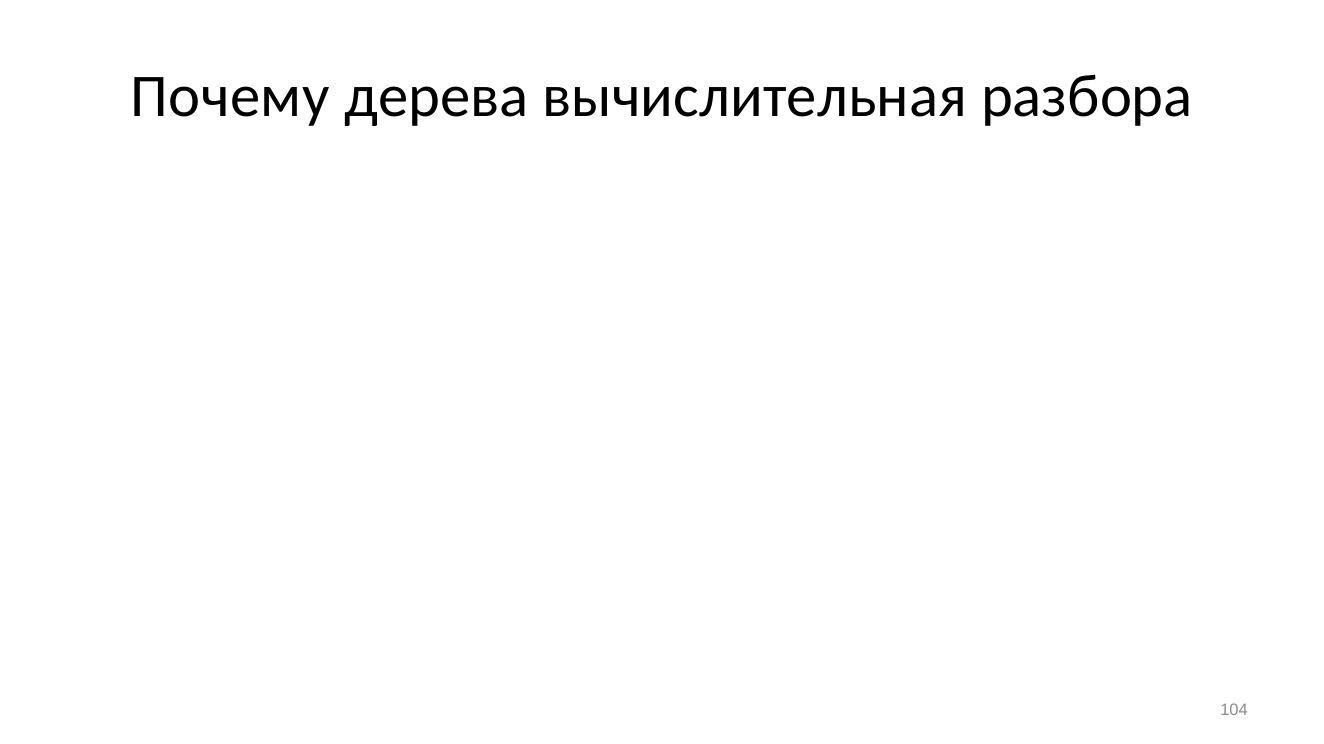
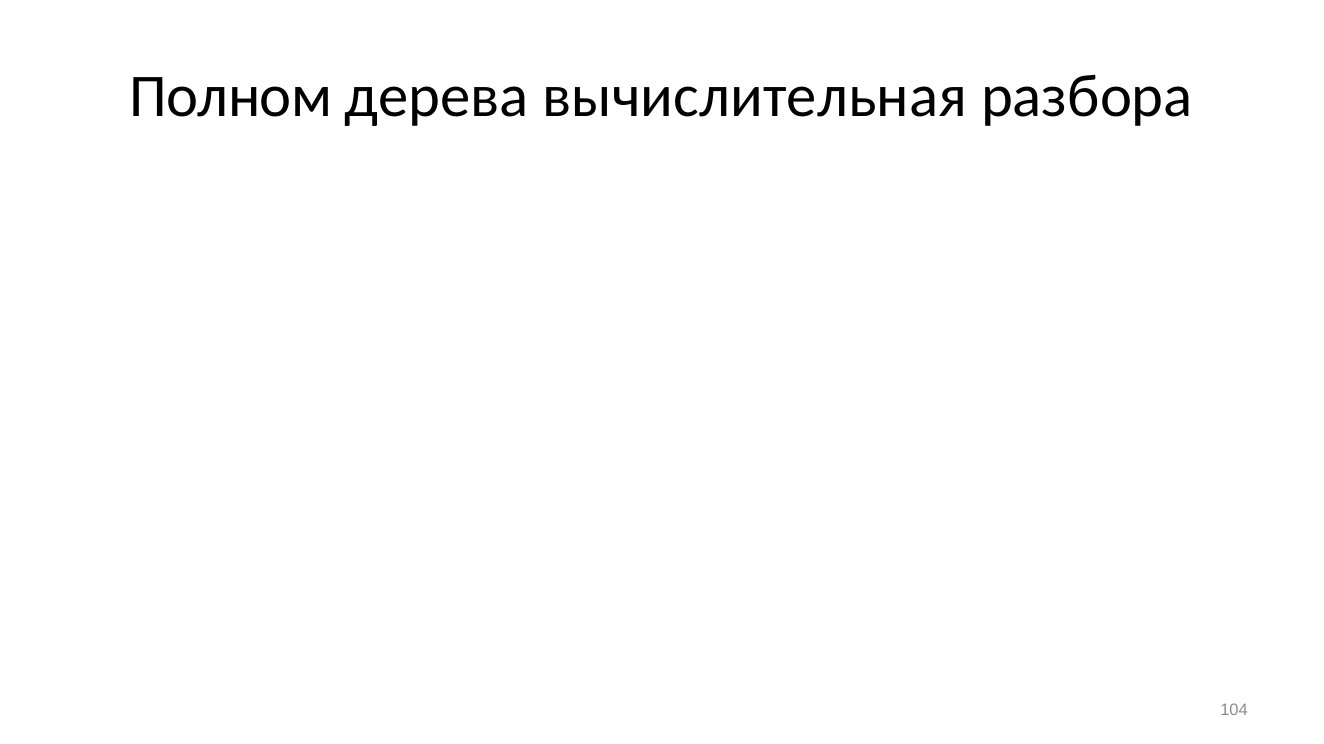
Почему: Почему -> Полном
